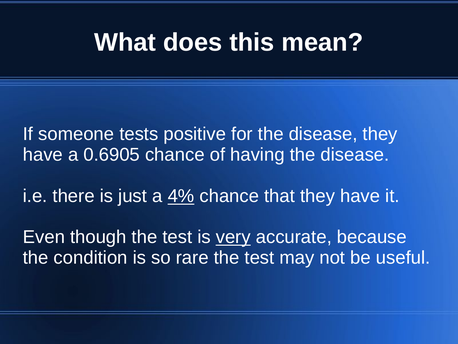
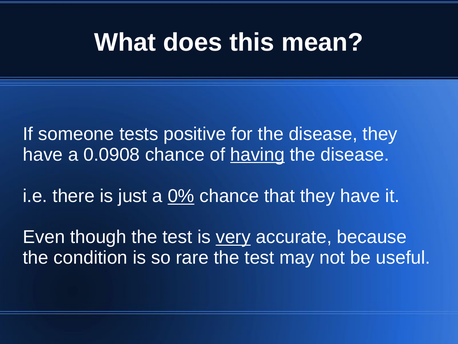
0.6905: 0.6905 -> 0.0908
having underline: none -> present
4%: 4% -> 0%
